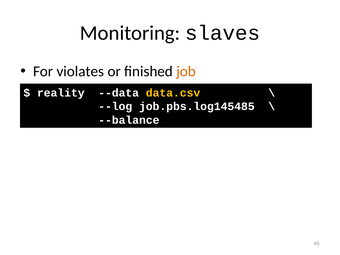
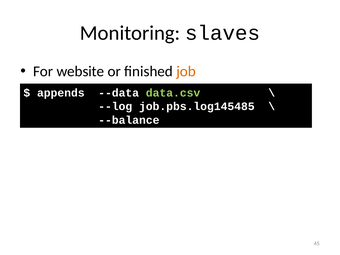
violates: violates -> website
reality: reality -> appends
data.csv colour: yellow -> light green
